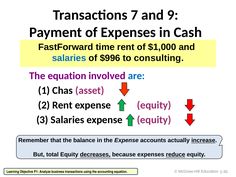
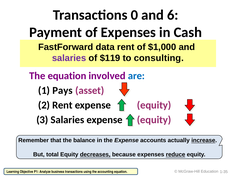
7: 7 -> 0
9: 9 -> 6
time: time -> data
salaries at (69, 58) colour: blue -> purple
$996: $996 -> $119
Chas: Chas -> Pays
